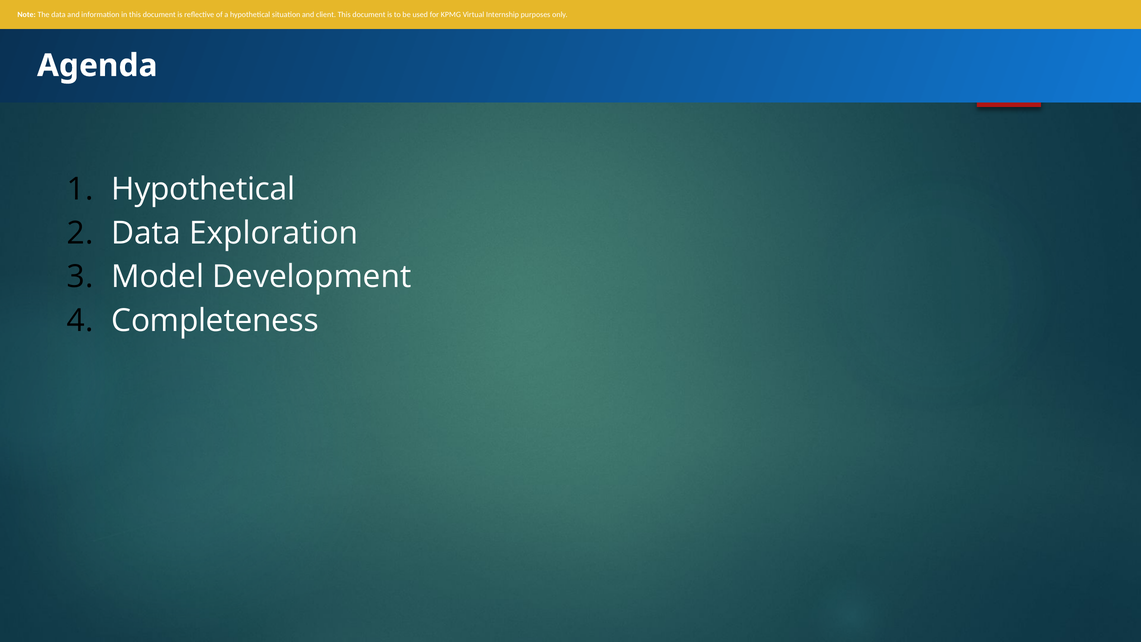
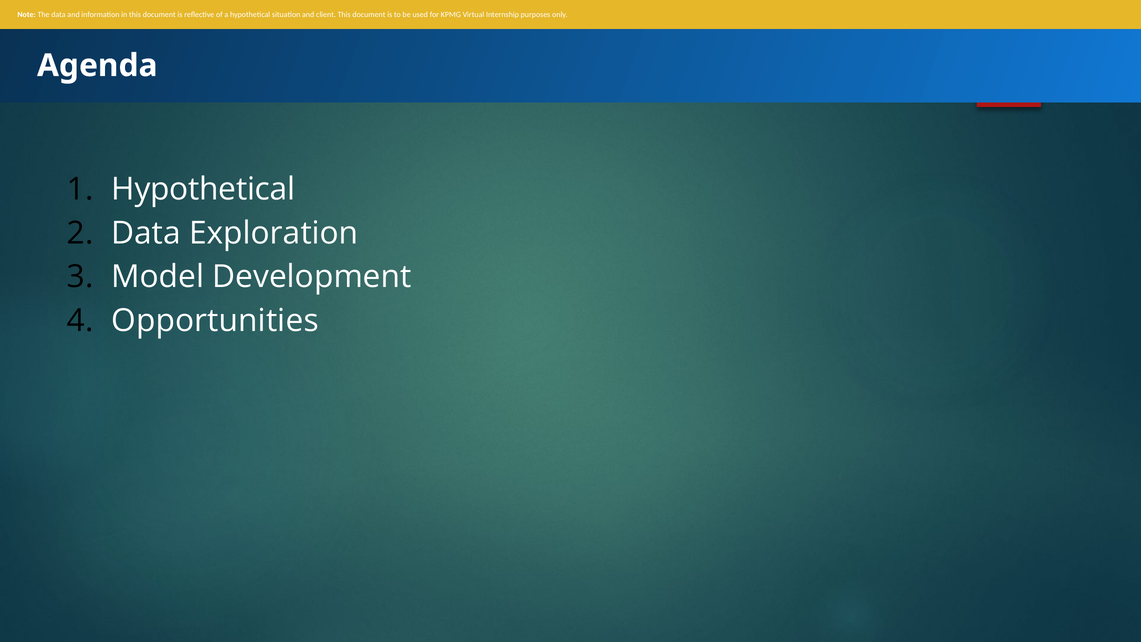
Completeness: Completeness -> Opportunities
